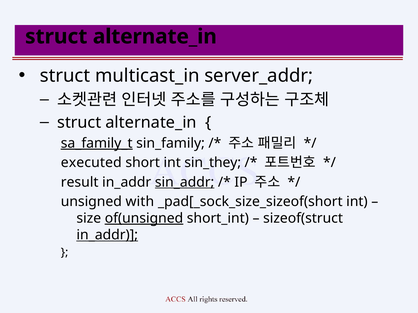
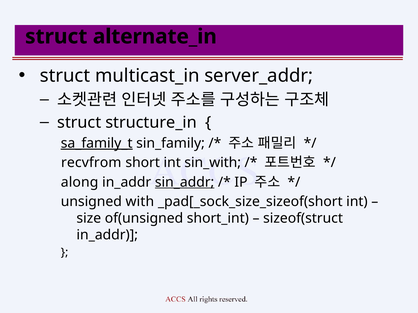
alternate_in at (151, 123): alternate_in -> structure_in
executed: executed -> recvfrom
sin_they: sin_they -> sin_with
result: result -> along
of(unsigned underline: present -> none
in_addr at (107, 235) underline: present -> none
